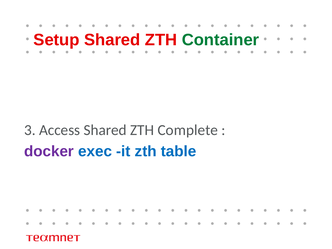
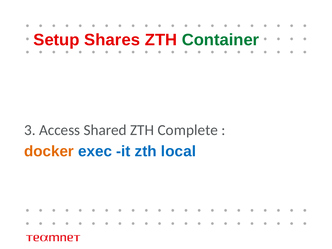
Setup Shared: Shared -> Shares
docker colour: purple -> orange
table: table -> local
